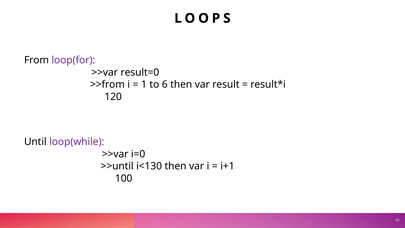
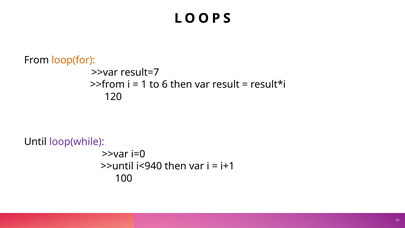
loop(for colour: purple -> orange
result=0: result=0 -> result=7
i<130: i<130 -> i<940
